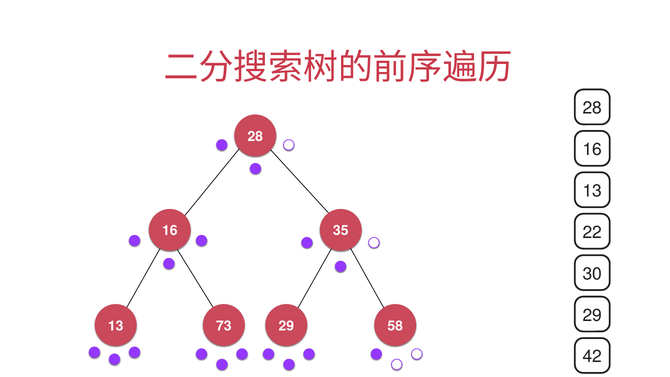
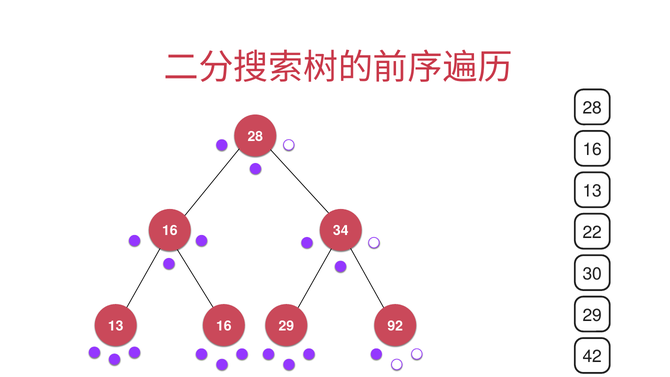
35: 35 -> 34
13 73: 73 -> 16
58: 58 -> 92
